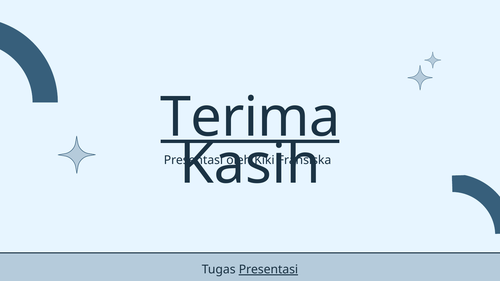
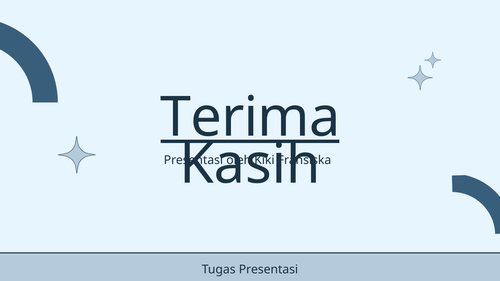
Presentasi at (268, 270) underline: present -> none
